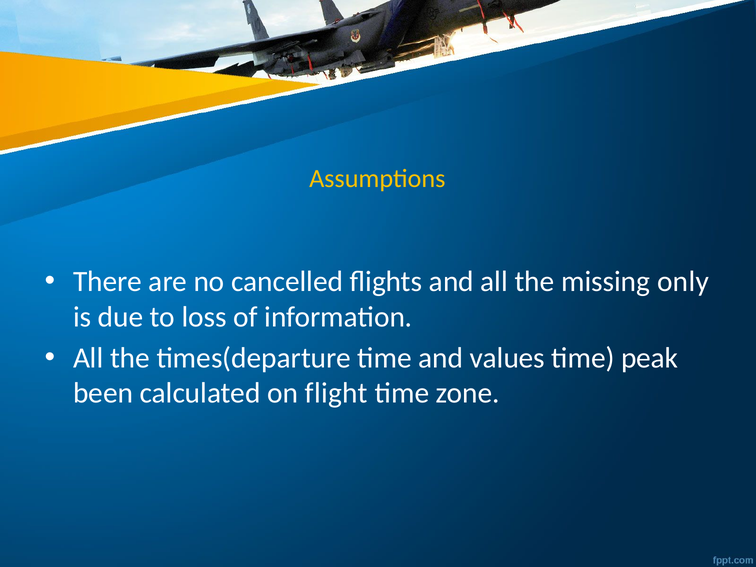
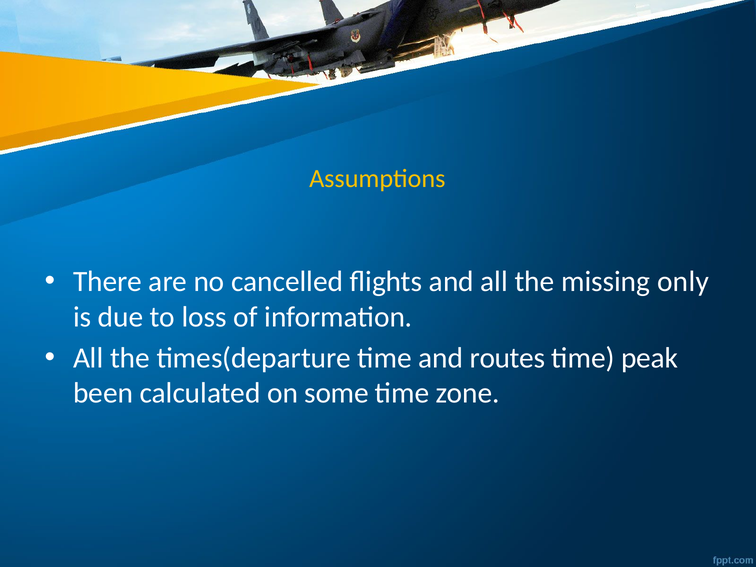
values: values -> routes
flight: flight -> some
